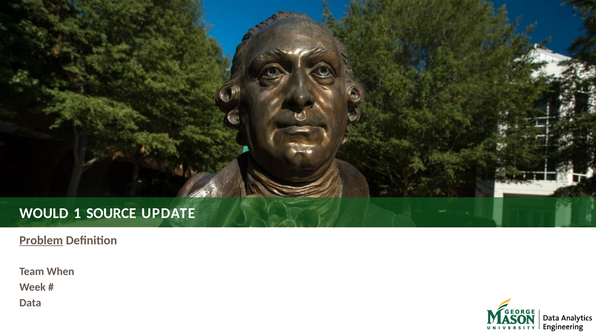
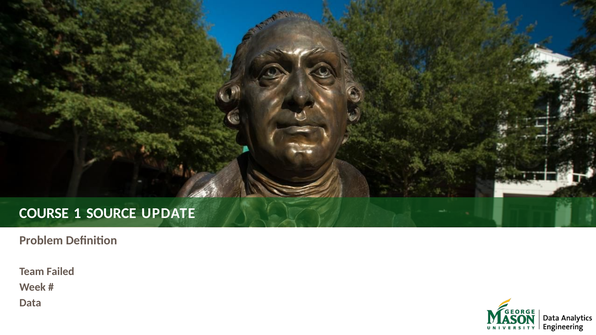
WOULD: WOULD -> COURSE
Problem underline: present -> none
When: When -> Failed
